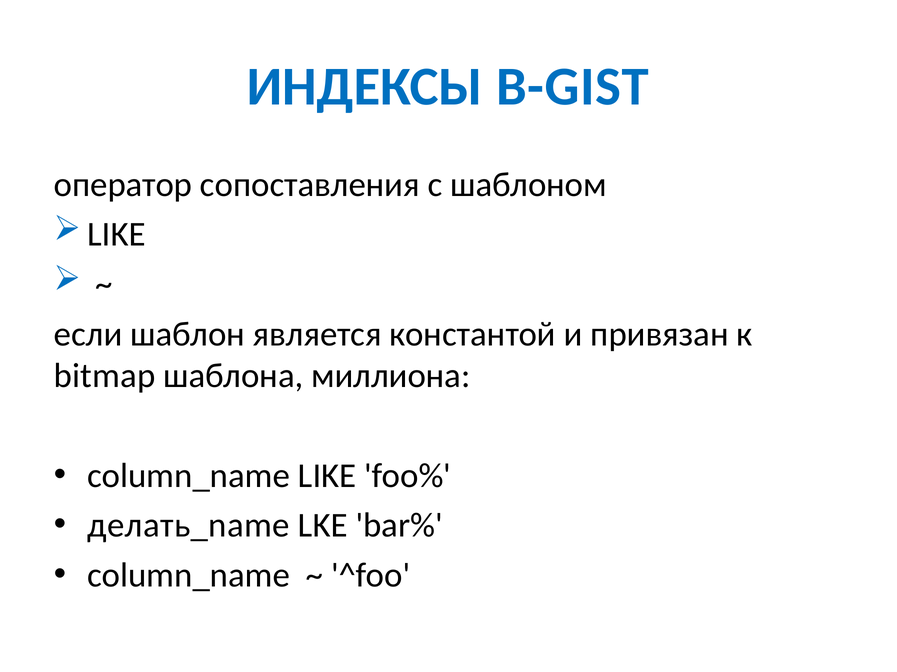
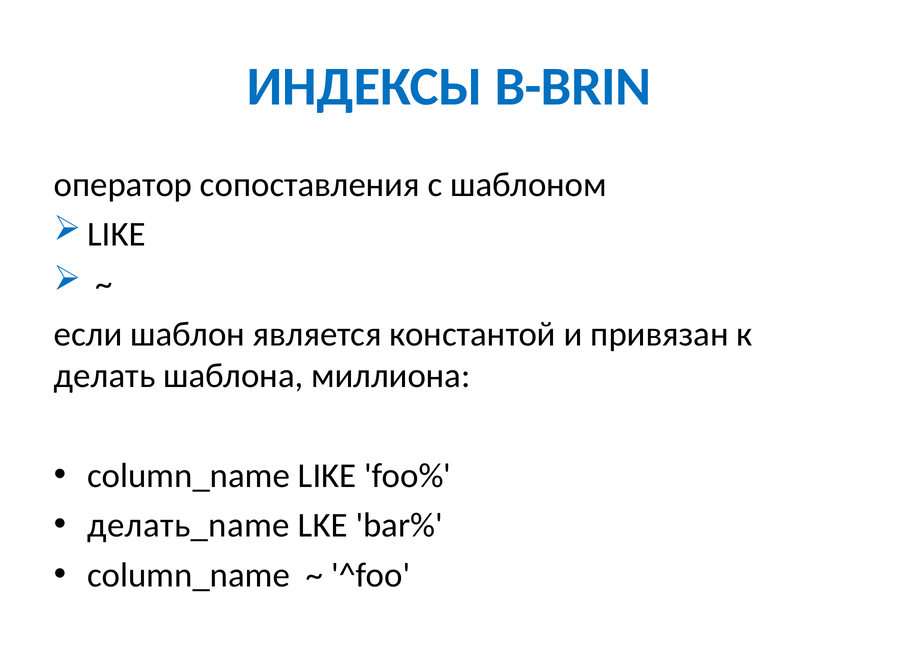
B-GIST: B-GIST -> B-BRIN
bitmap: bitmap -> делать
